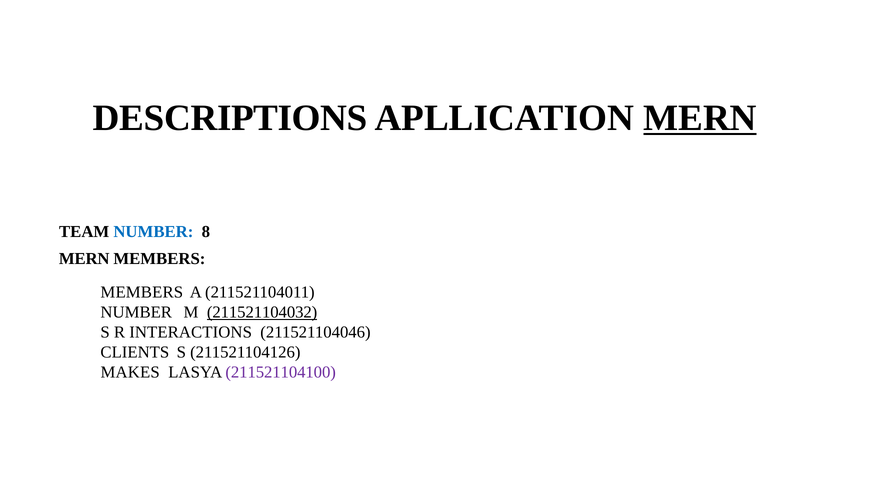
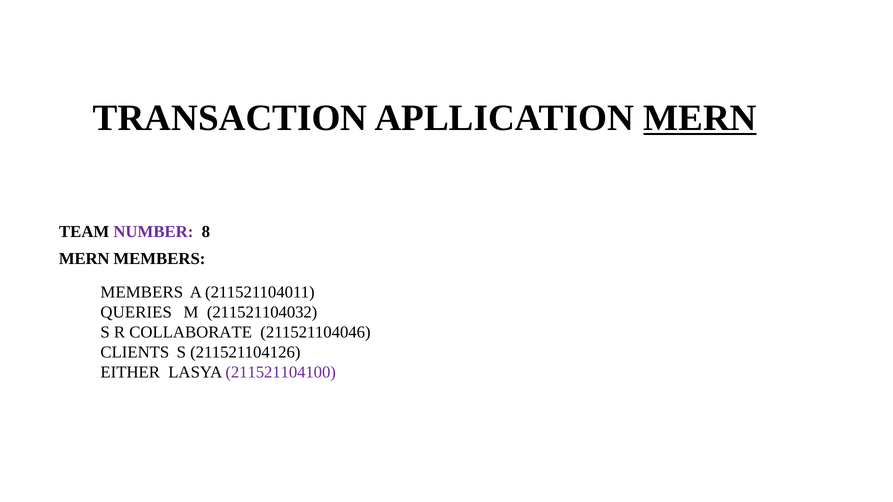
DESCRIPTIONS: DESCRIPTIONS -> TRANSACTION
NUMBER at (153, 232) colour: blue -> purple
NUMBER at (136, 312): NUMBER -> QUERIES
211521104032 underline: present -> none
INTERACTIONS: INTERACTIONS -> COLLABORATE
MAKES: MAKES -> EITHER
